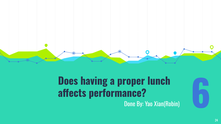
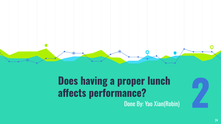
6: 6 -> 2
